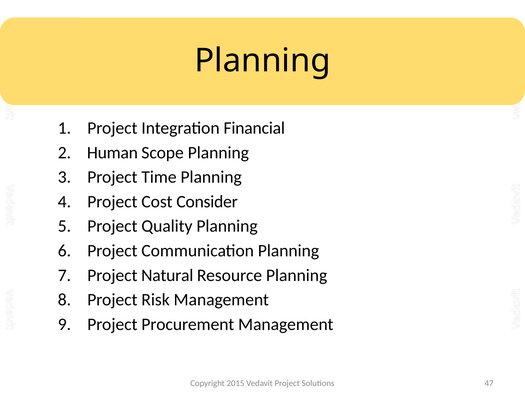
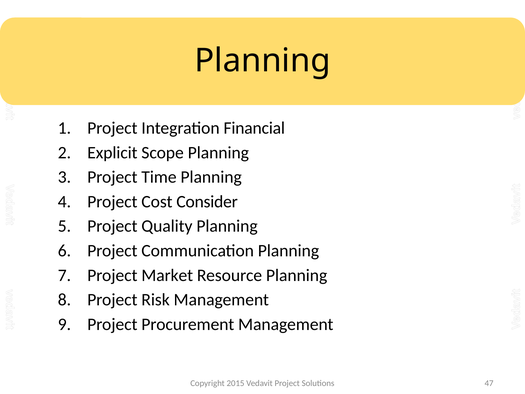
Human: Human -> Explicit
Natural: Natural -> Market
